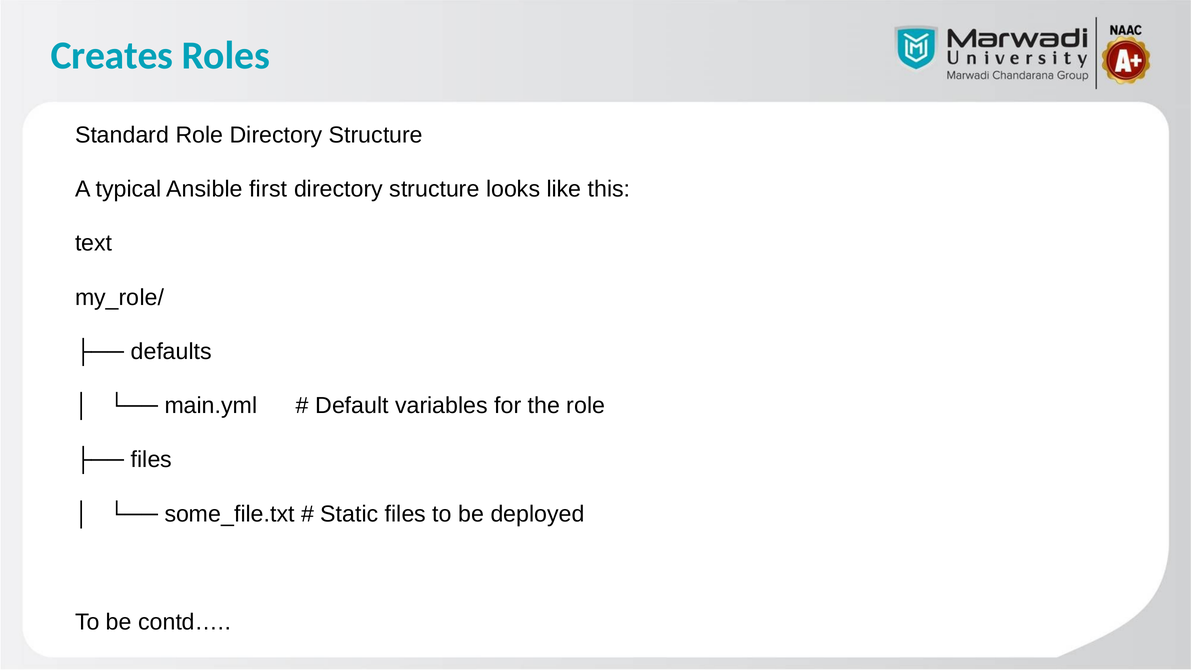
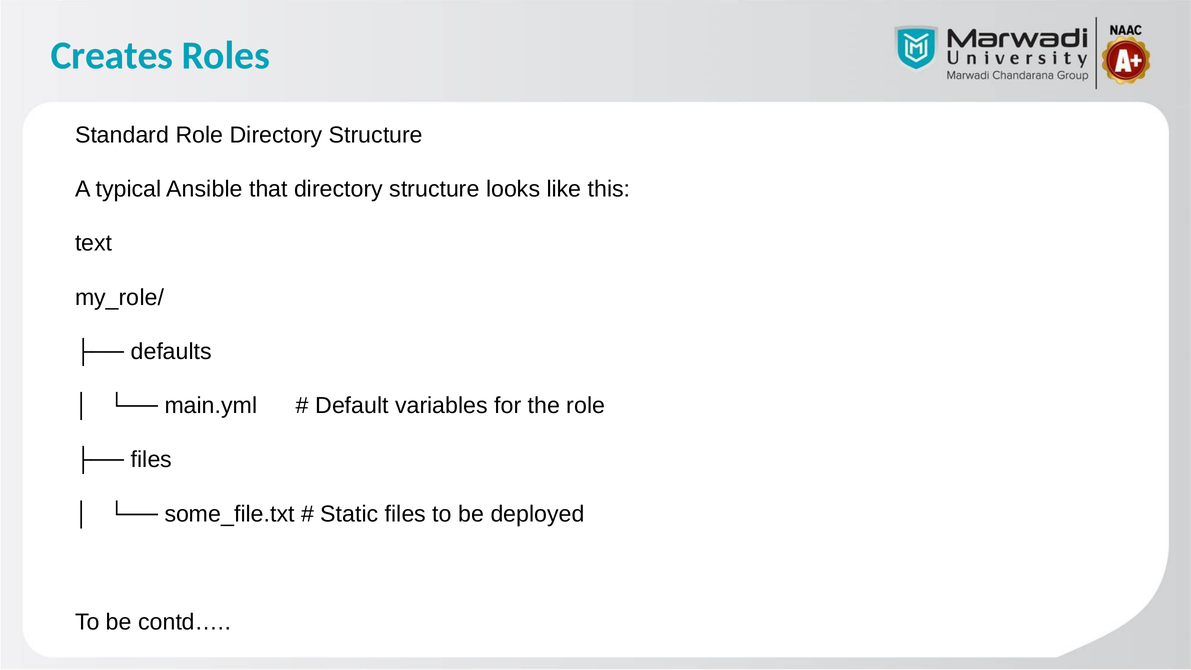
first: first -> that
